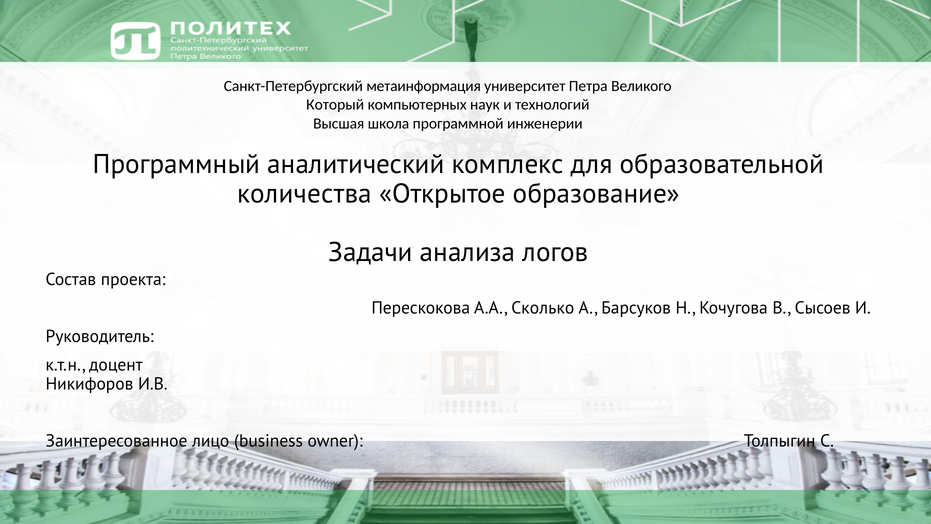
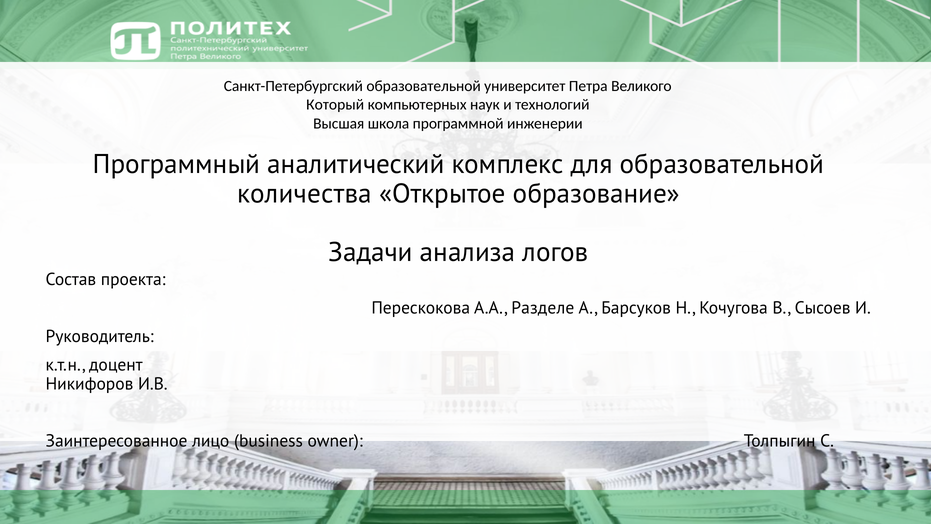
Санкт-Петербургский метаинформация: метаинформация -> образовательной
Сколько: Сколько -> Разделе
